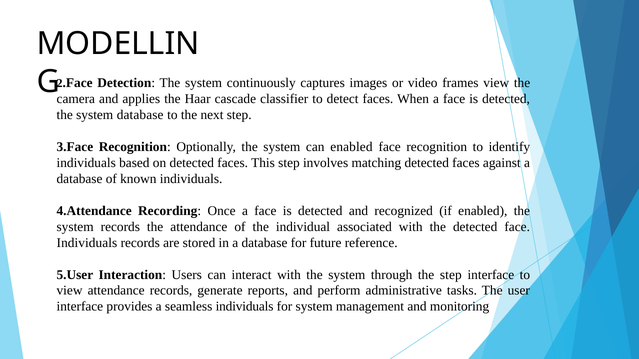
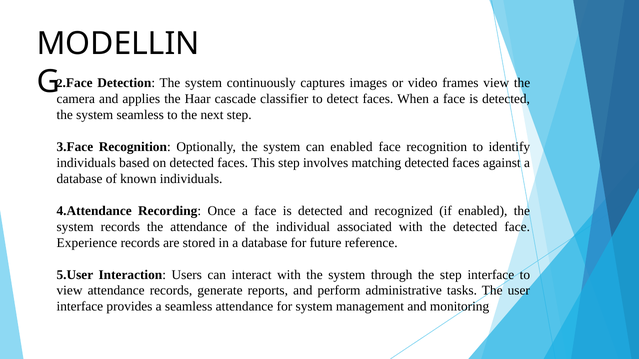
system database: database -> seamless
Individuals at (87, 243): Individuals -> Experience
seamless individuals: individuals -> attendance
